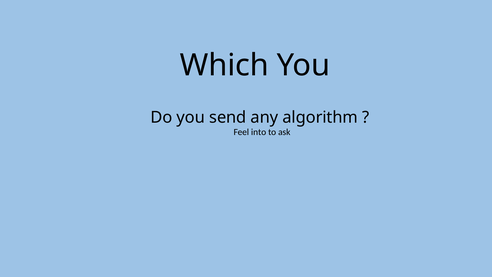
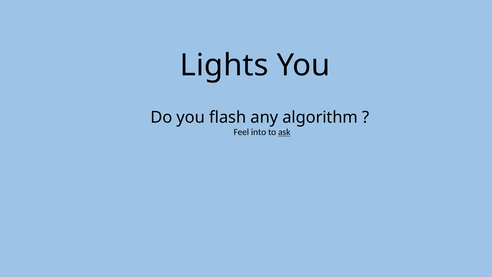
Which: Which -> Lights
send: send -> flash
ask underline: none -> present
